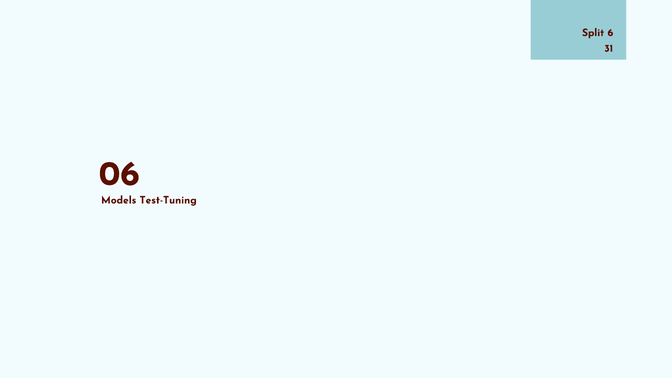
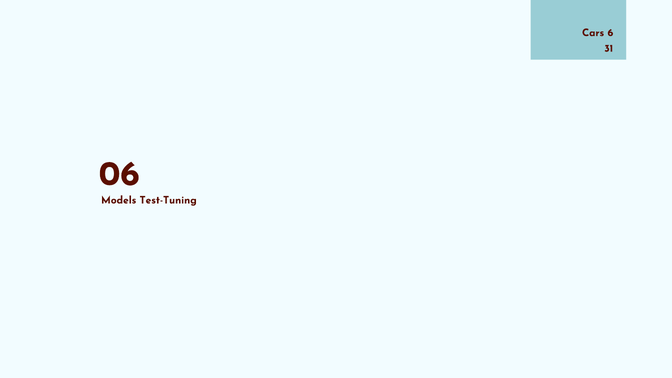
Split: Split -> Cars
